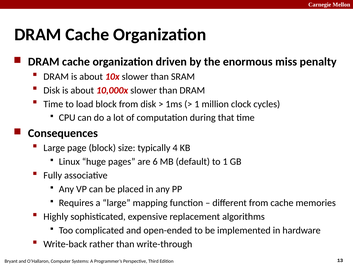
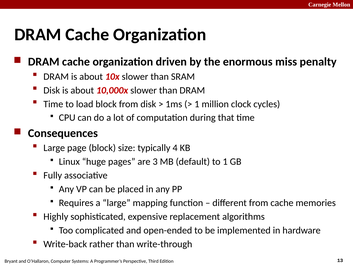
6: 6 -> 3
